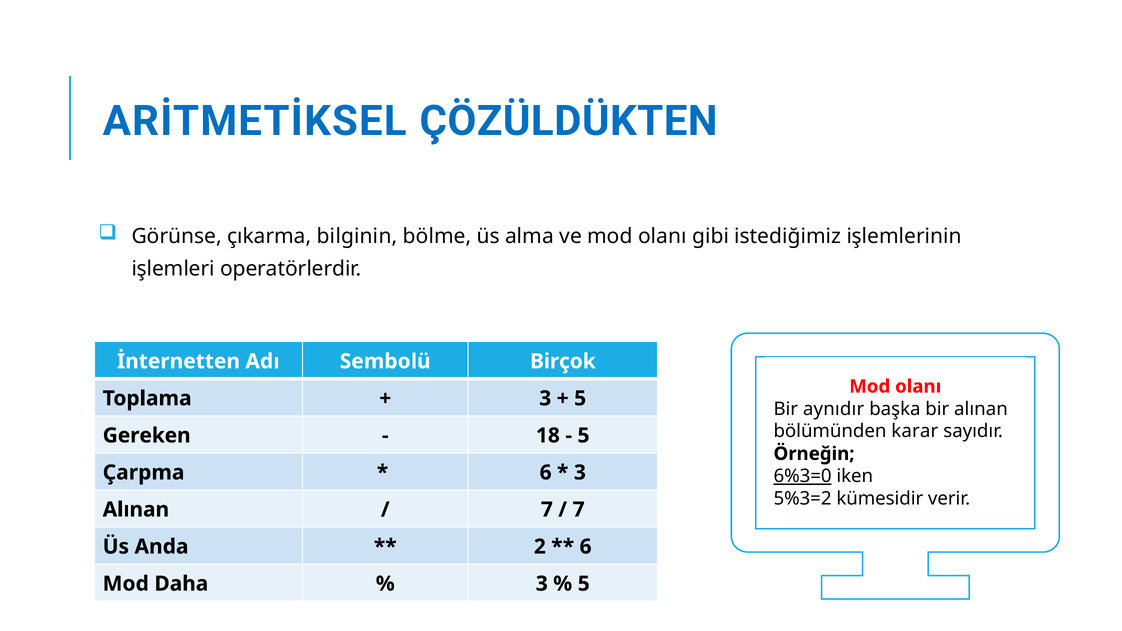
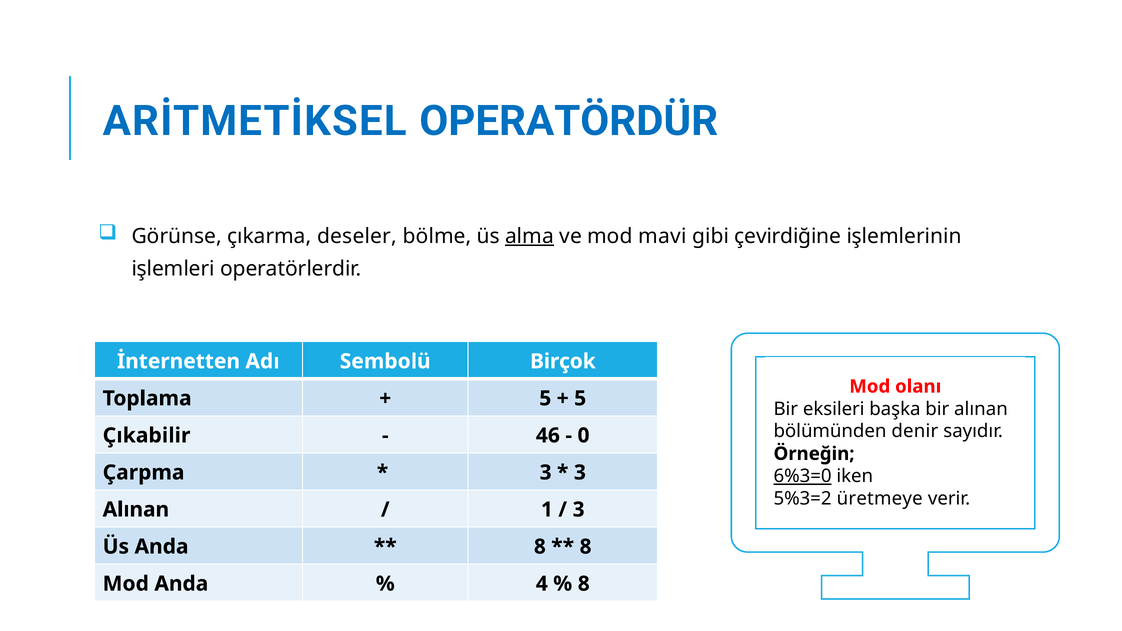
ÇÖZÜLDÜKTEN: ÇÖZÜLDÜKTEN -> OPERATÖRDÜR
bilginin: bilginin -> deseler
alma underline: none -> present
ve mod olanı: olanı -> mavi
istediğimiz: istediğimiz -> çevirdiğine
3 at (545, 398): 3 -> 5
aynıdır: aynıdır -> eksileri
karar: karar -> denir
Gereken: Gereken -> Çıkabilir
18: 18 -> 46
5 at (584, 436): 5 -> 0
6 at (546, 473): 6 -> 3
kümesidir: kümesidir -> üretmeye
7 at (547, 510): 7 -> 1
7 at (579, 510): 7 -> 3
2 at (540, 547): 2 -> 8
6 at (586, 547): 6 -> 8
Mod Daha: Daha -> Anda
3 at (542, 584): 3 -> 4
5 at (584, 584): 5 -> 8
